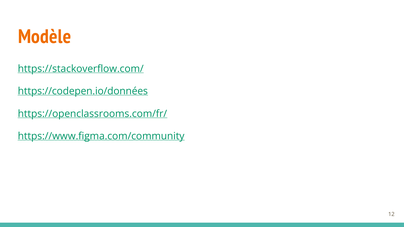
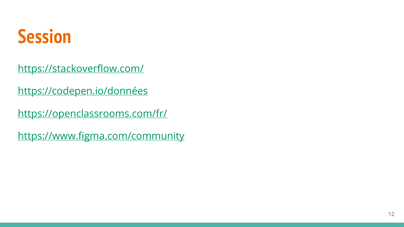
Modèle: Modèle -> Session
